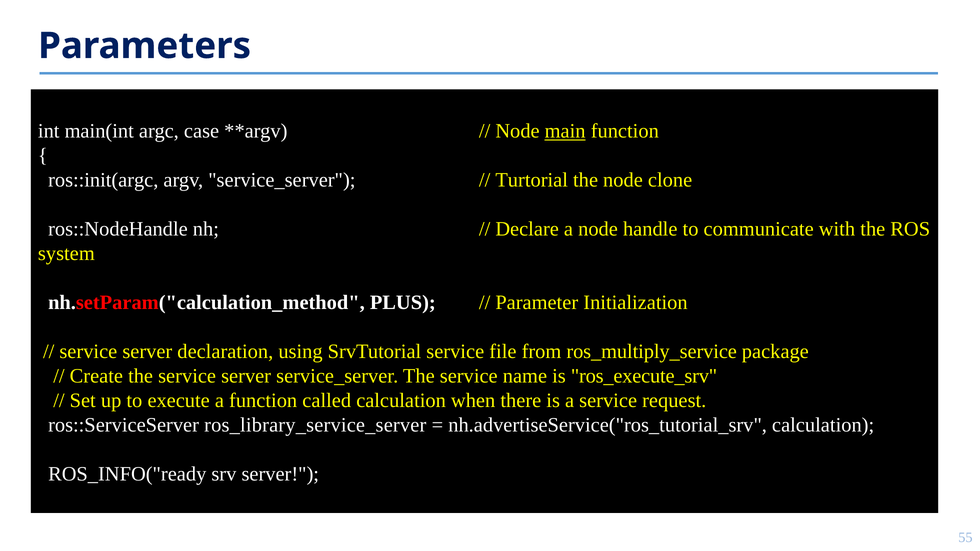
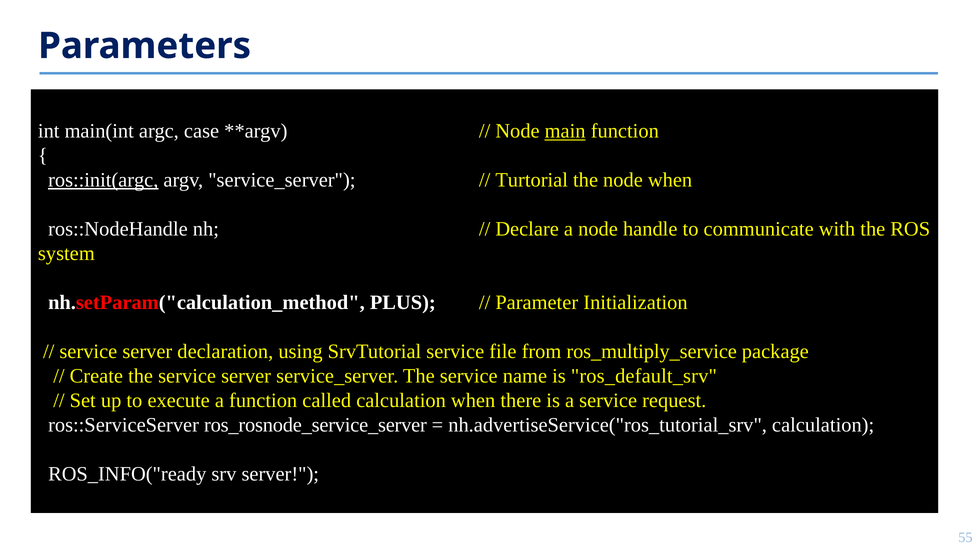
ros::init(argc underline: none -> present
node clone: clone -> when
ros_execute_srv: ros_execute_srv -> ros_default_srv
ros_library_service_server: ros_library_service_server -> ros_rosnode_service_server
